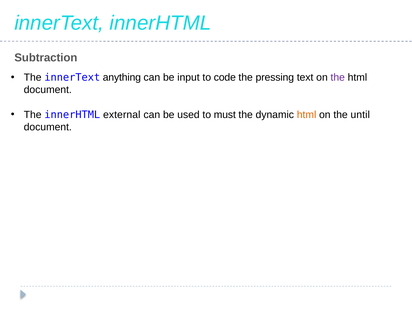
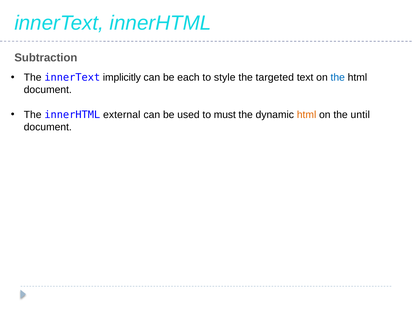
anything: anything -> implicitly
input: input -> each
code: code -> style
pressing: pressing -> targeted
the at (338, 78) colour: purple -> blue
